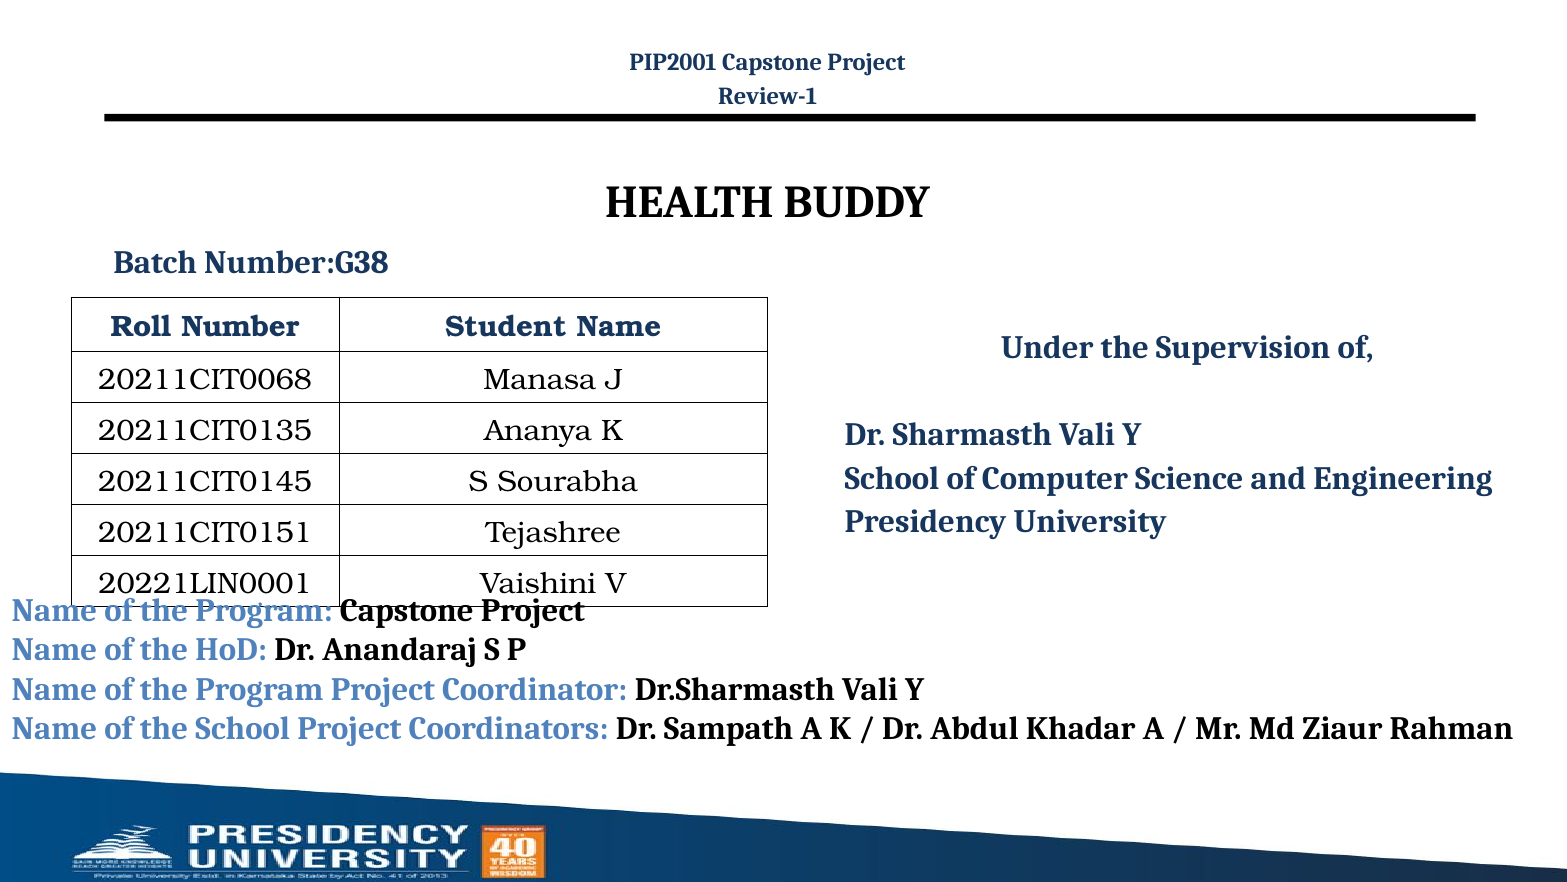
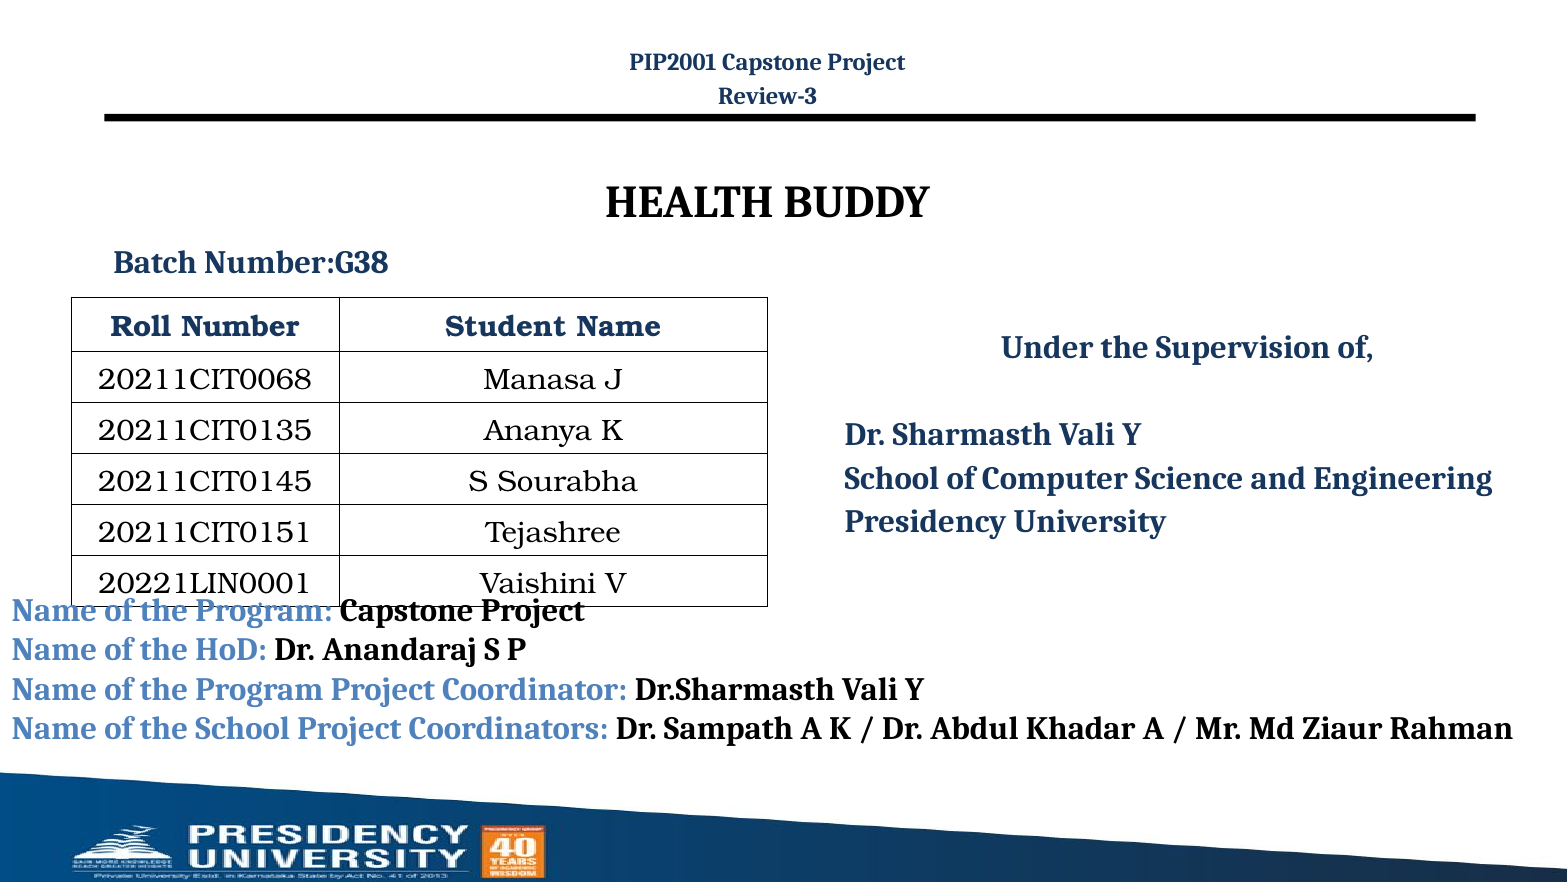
Review-1: Review-1 -> Review-3
